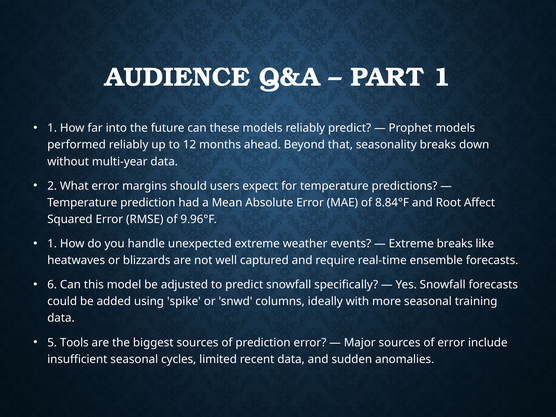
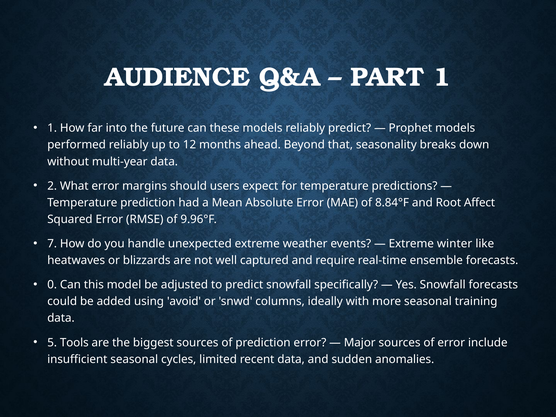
1 at (52, 244): 1 -> 7
Extreme breaks: breaks -> winter
6: 6 -> 0
spike: spike -> avoid
